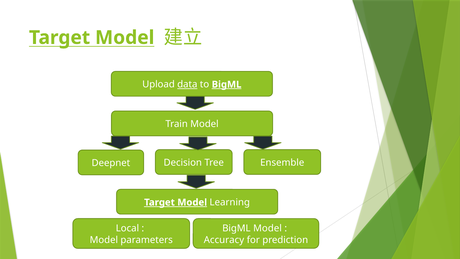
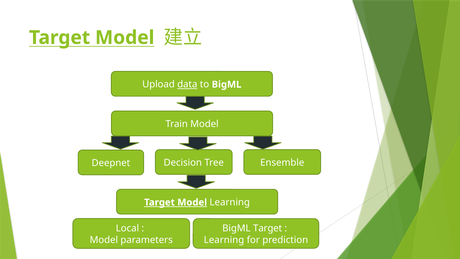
BigML at (227, 84) underline: present -> none
BigML Model: Model -> Target
Accuracy at (224, 240): Accuracy -> Learning
